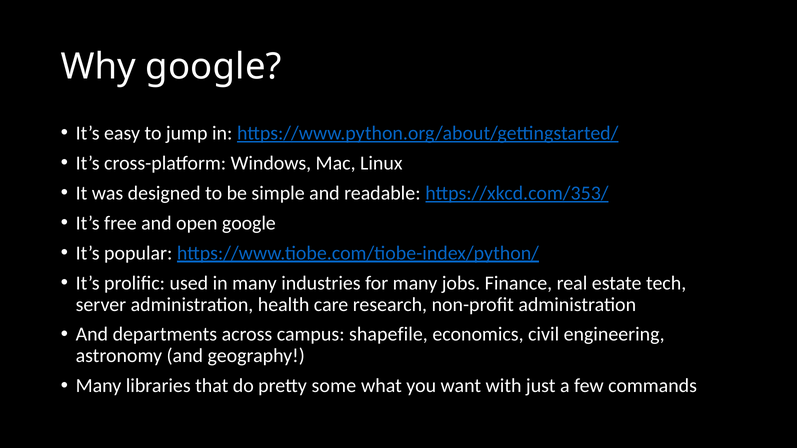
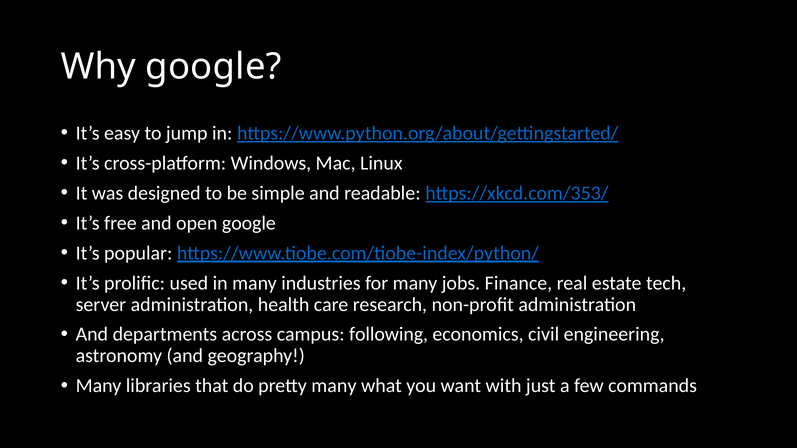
shapefile: shapefile -> following
pretty some: some -> many
